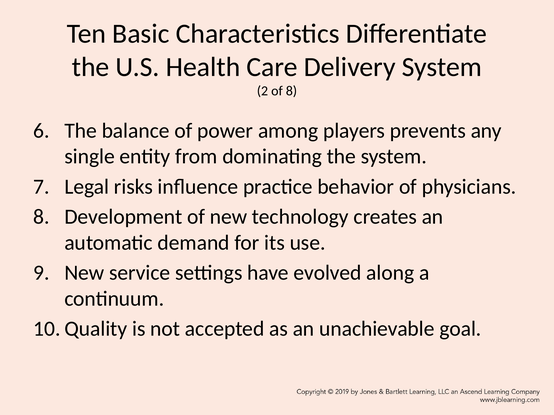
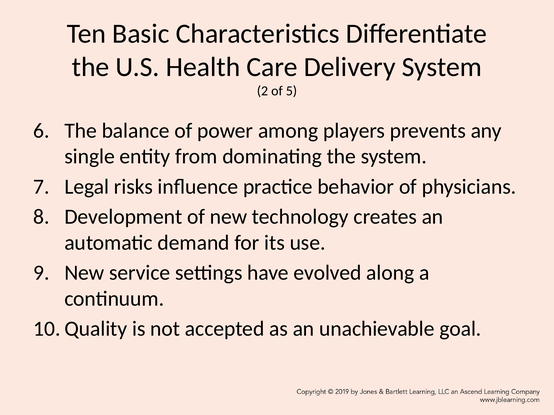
of 8: 8 -> 5
